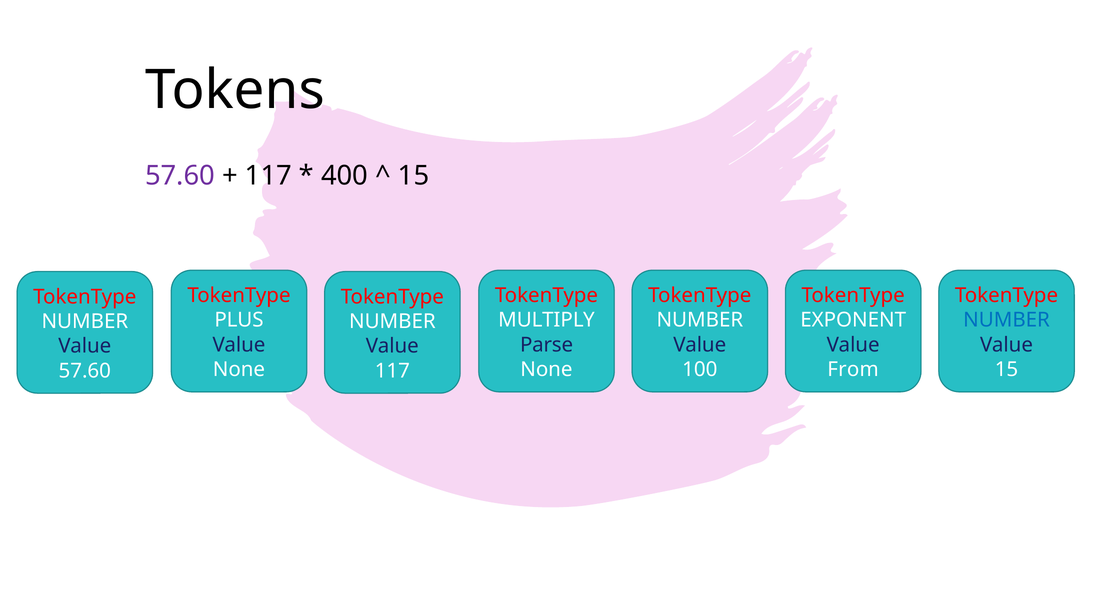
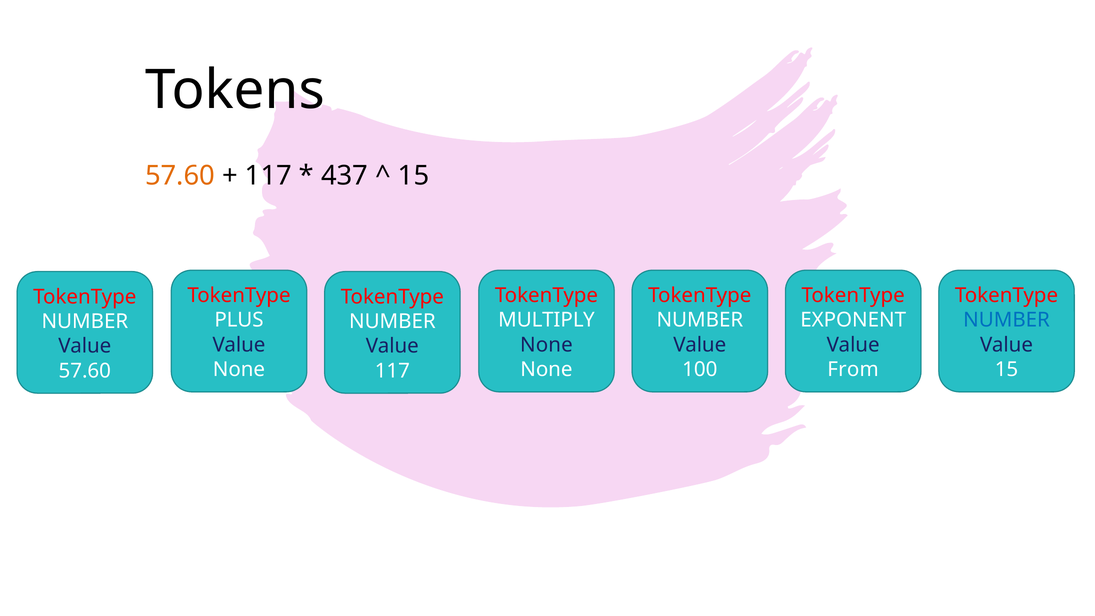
57.60 at (180, 176) colour: purple -> orange
400: 400 -> 437
Parse at (547, 345): Parse -> None
